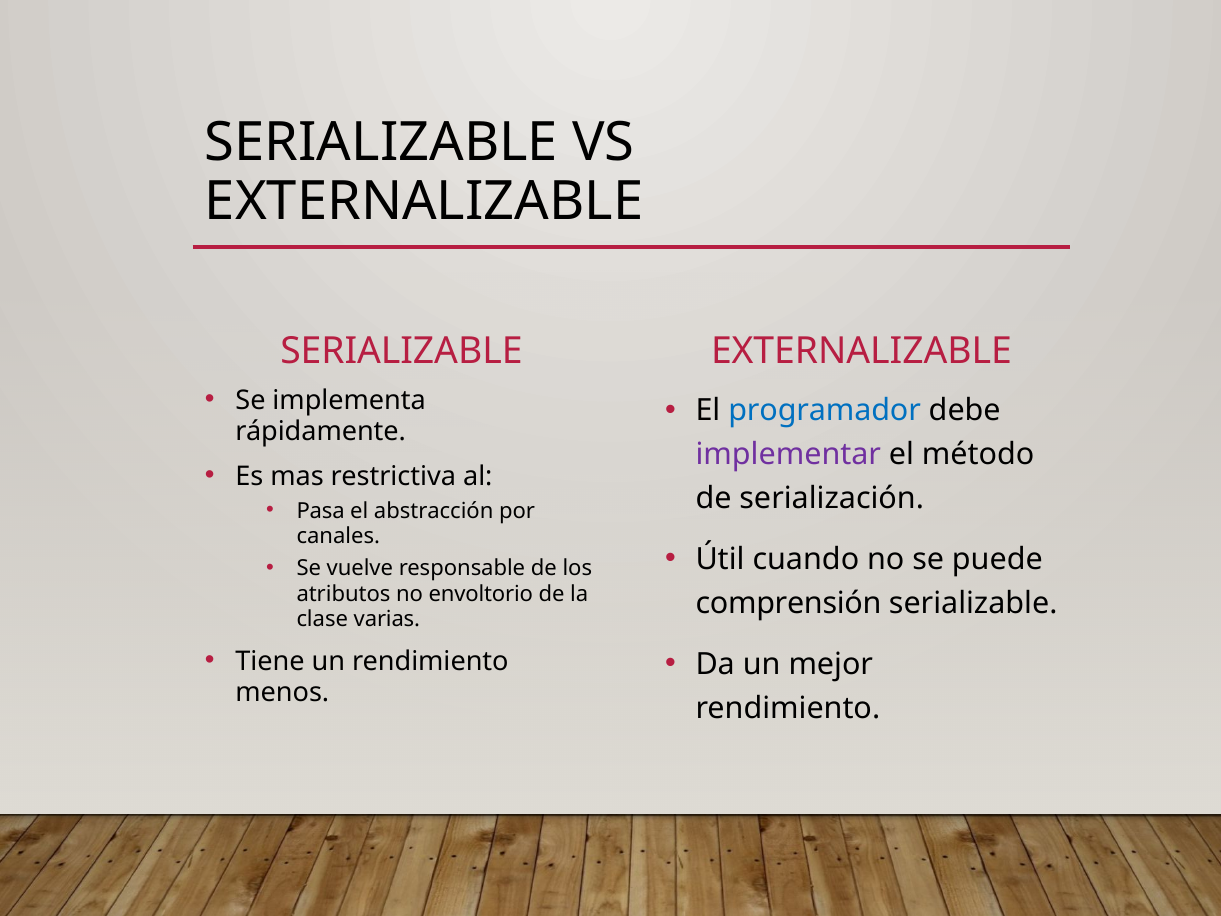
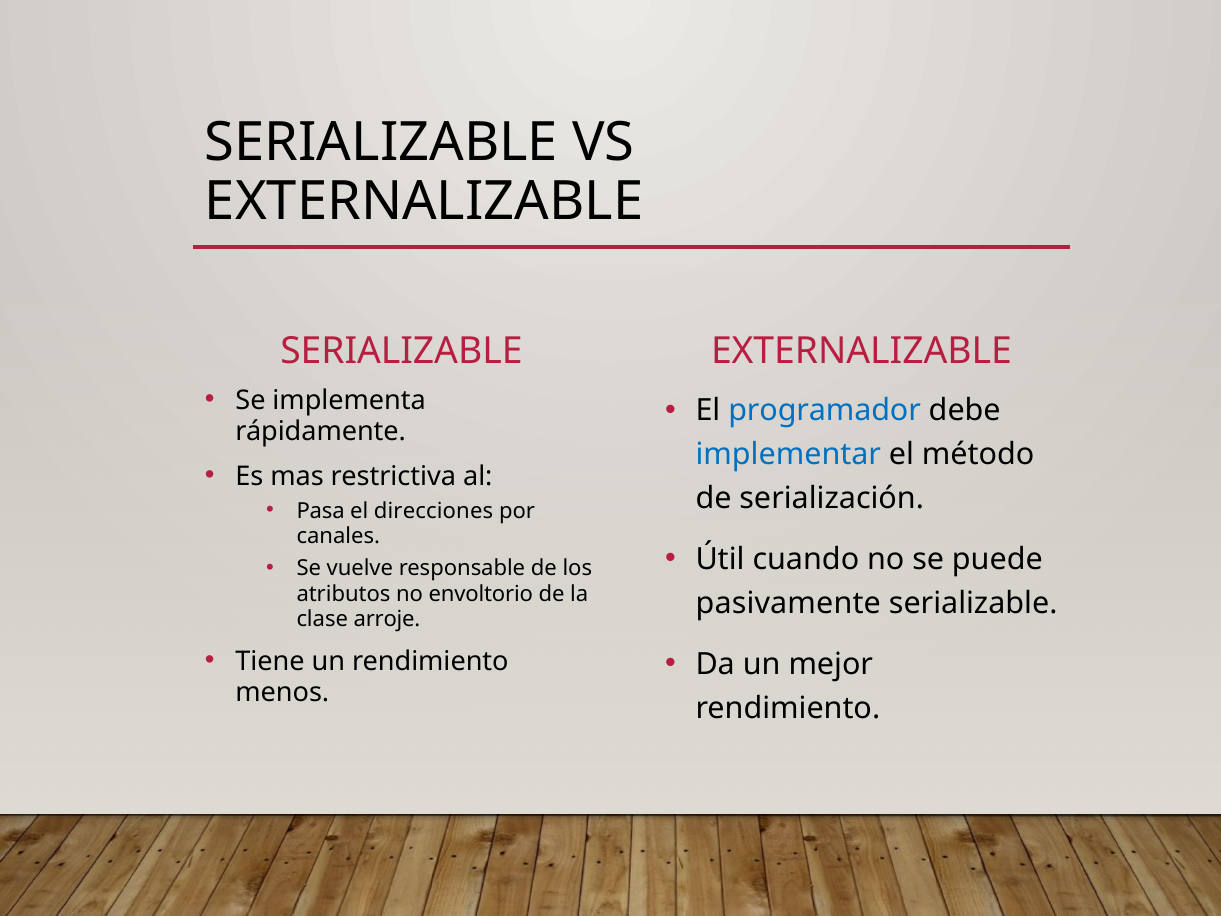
implementar colour: purple -> blue
abstracción: abstracción -> direcciones
comprensión: comprensión -> pasivamente
varias: varias -> arroje
